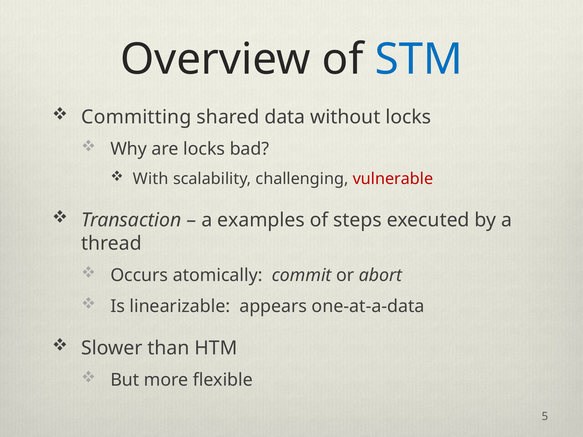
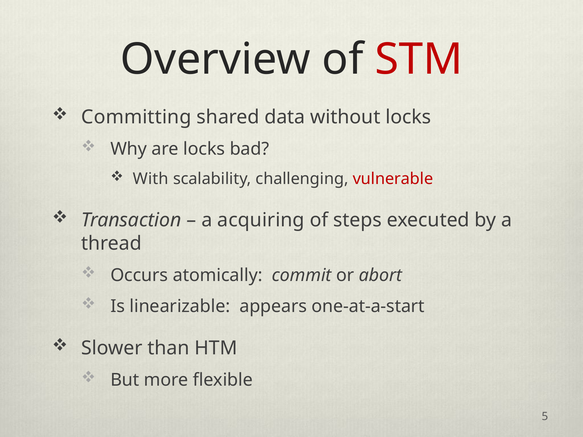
STM colour: blue -> red
examples: examples -> acquiring
one-at-a-data: one-at-a-data -> one-at-a-start
